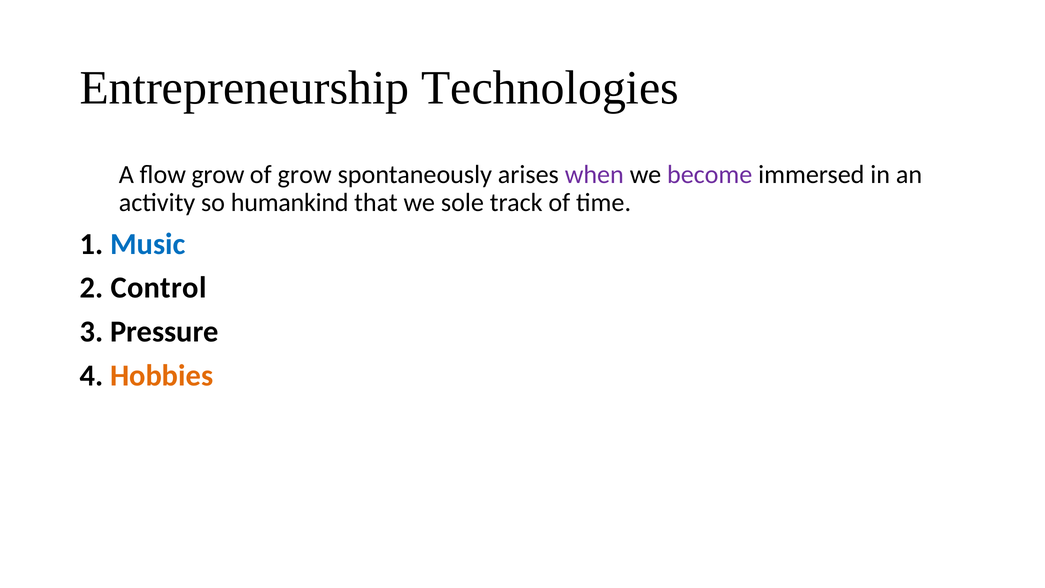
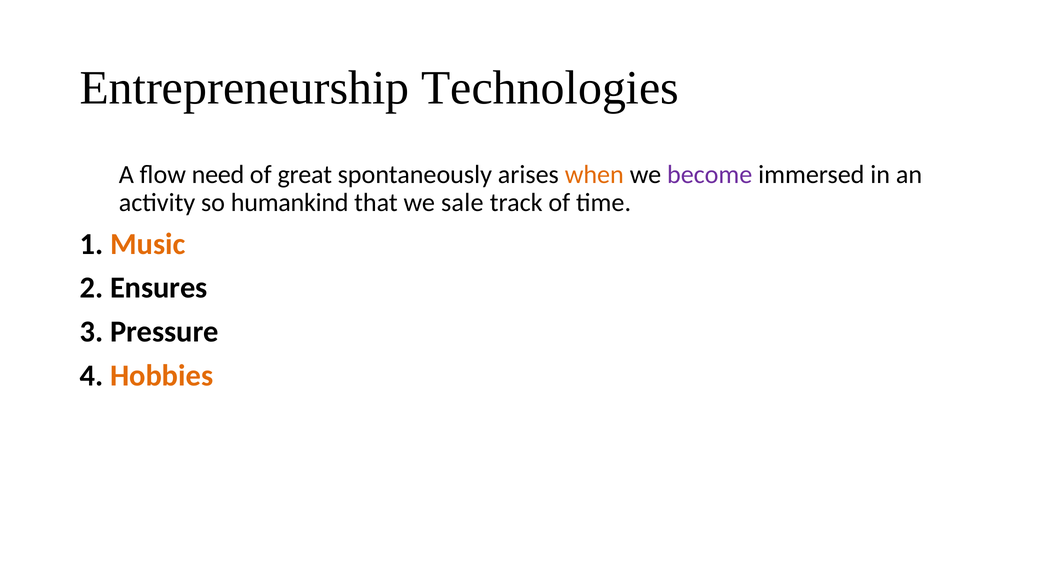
flow grow: grow -> need
of grow: grow -> great
when colour: purple -> orange
sole: sole -> sale
Music colour: blue -> orange
Control: Control -> Ensures
